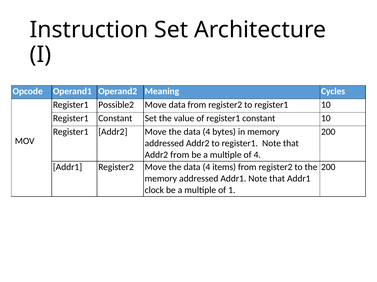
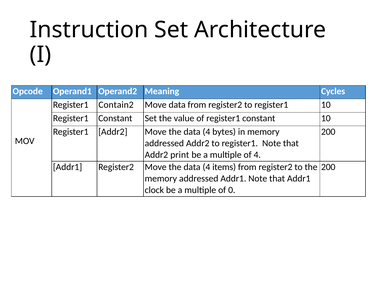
Possible2: Possible2 -> Contain2
Addr2 from: from -> print
1: 1 -> 0
